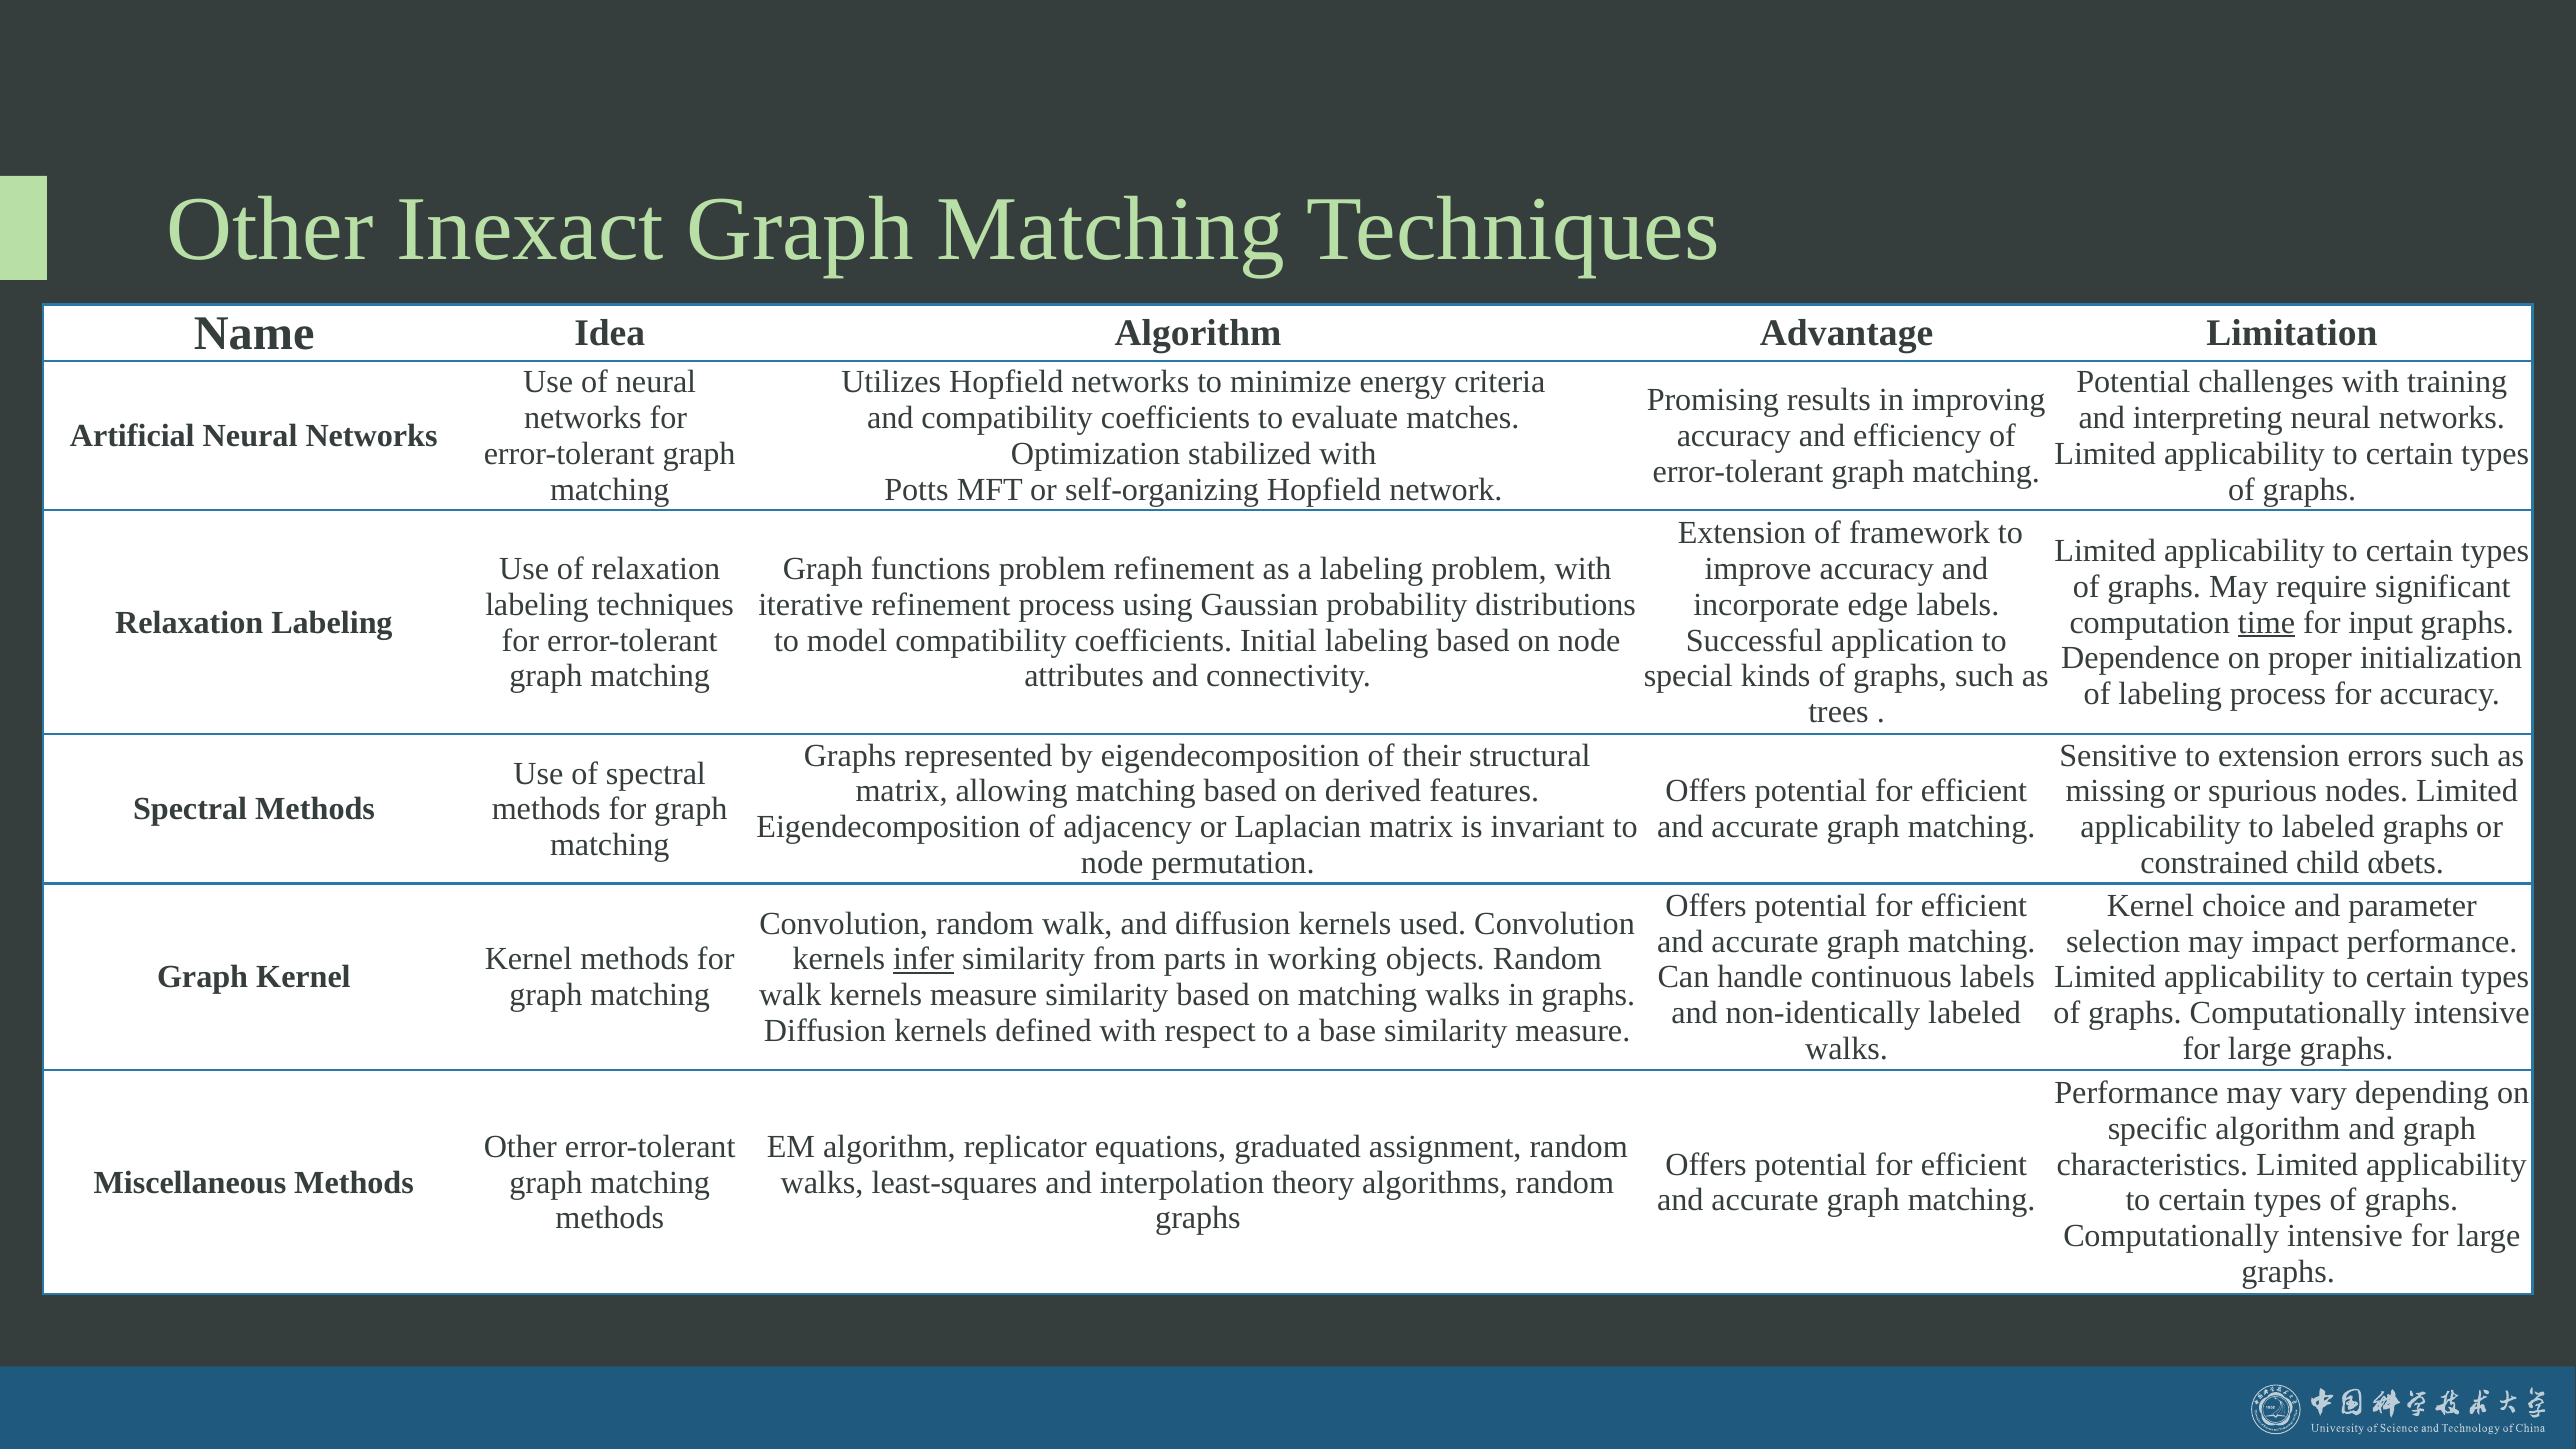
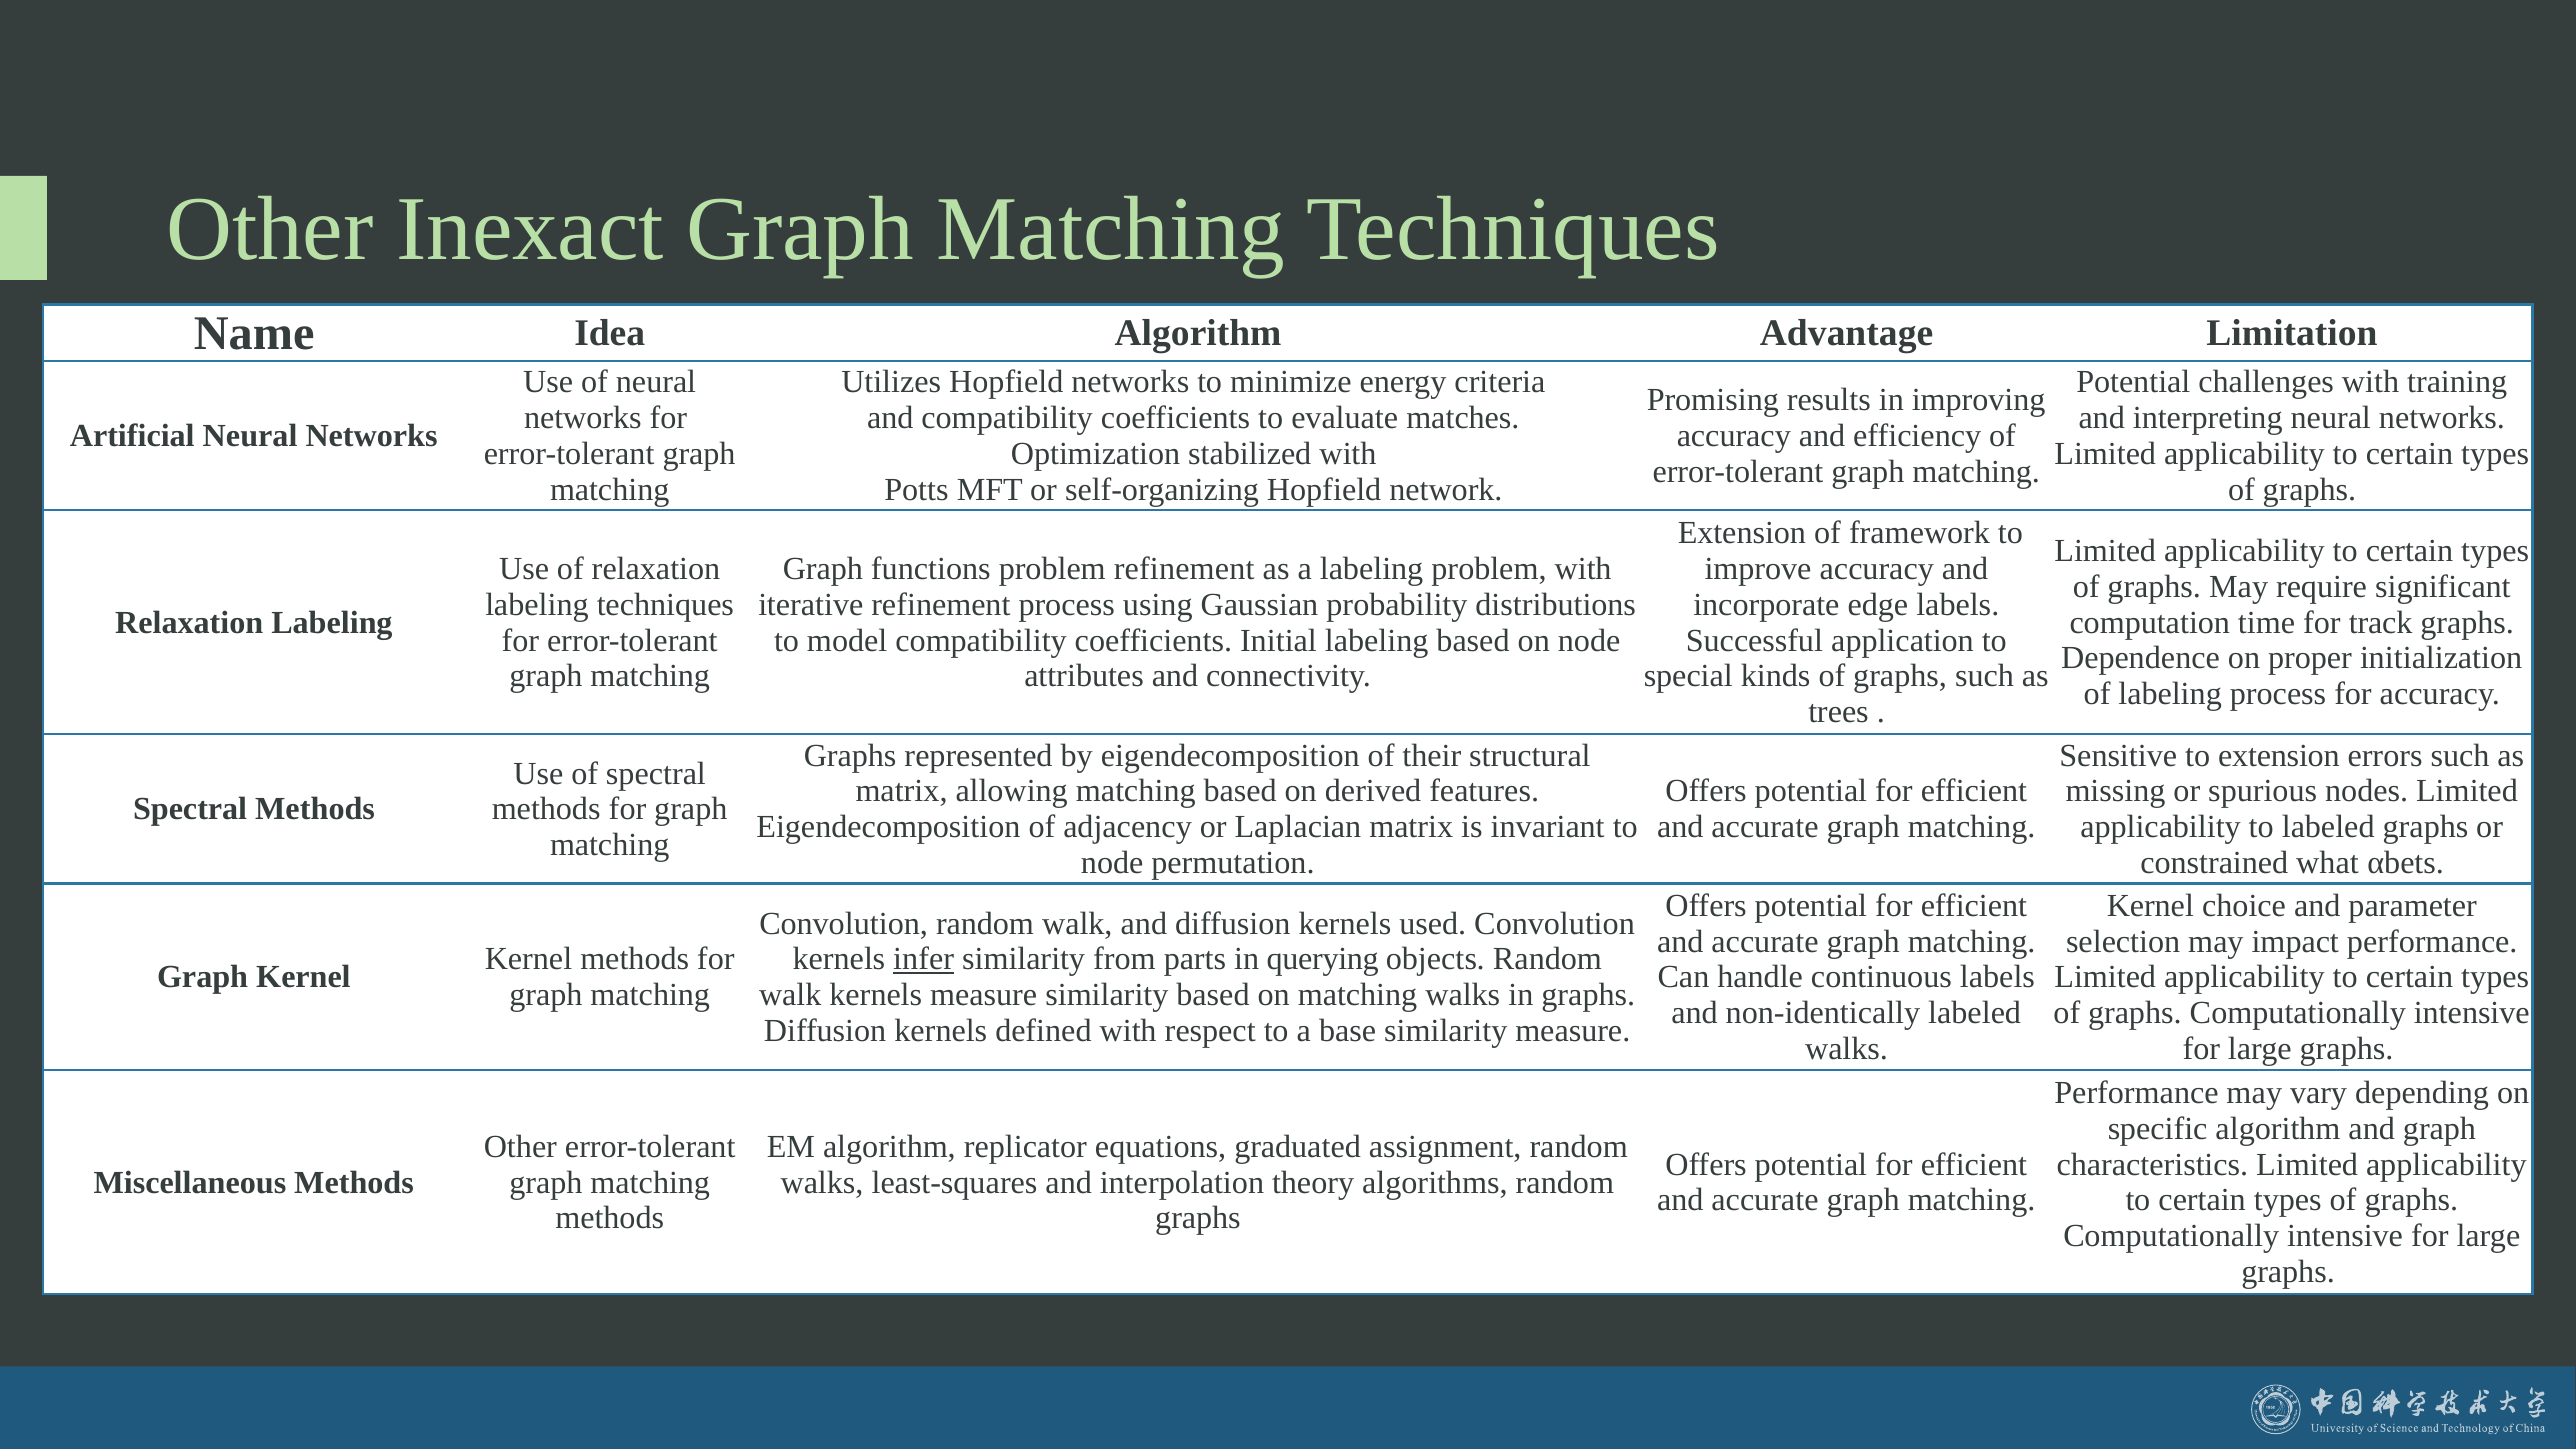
time underline: present -> none
input: input -> track
child: child -> what
working: working -> querying
